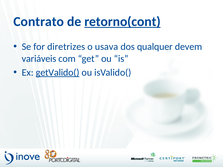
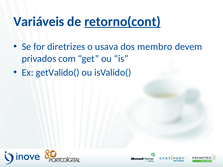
Contrato: Contrato -> Variáveis
qualquer: qualquer -> membro
variáveis: variáveis -> privados
getValido( underline: present -> none
